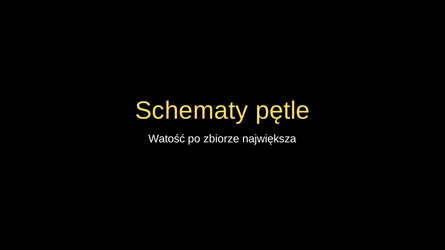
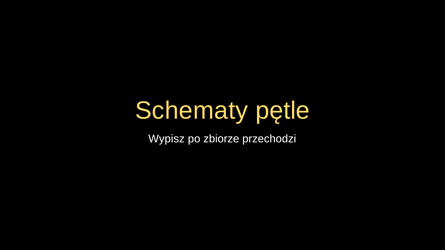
Watość: Watość -> Wypisz
największa: największa -> przechodzi
